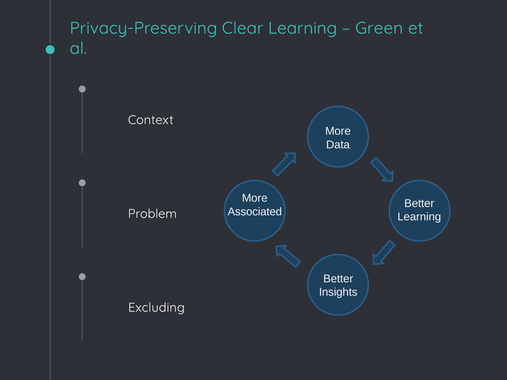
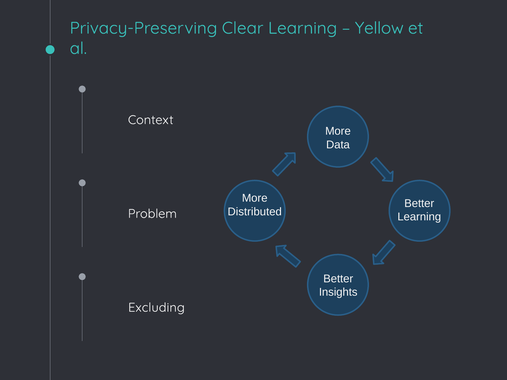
Green: Green -> Yellow
Associated: Associated -> Distributed
